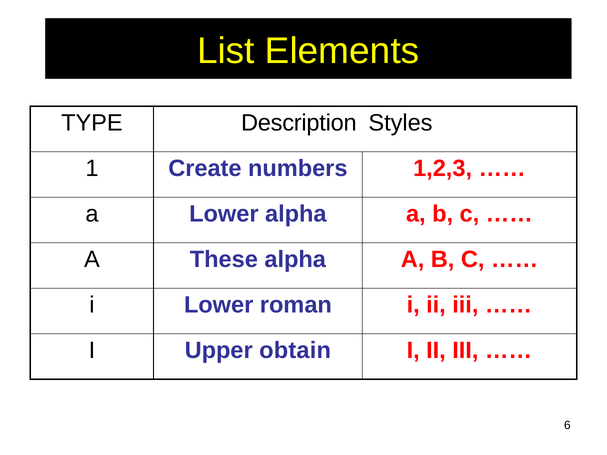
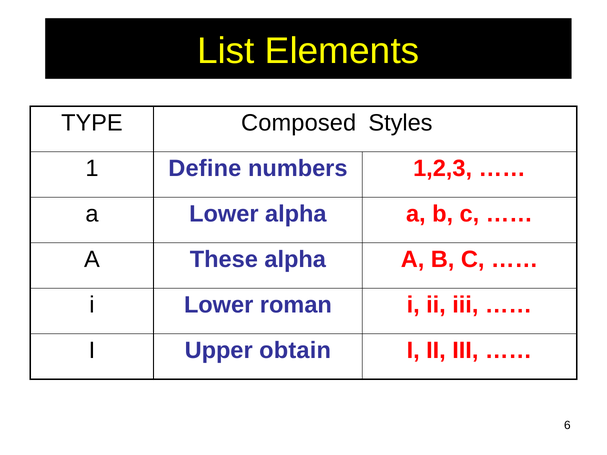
Description: Description -> Composed
Create: Create -> Define
